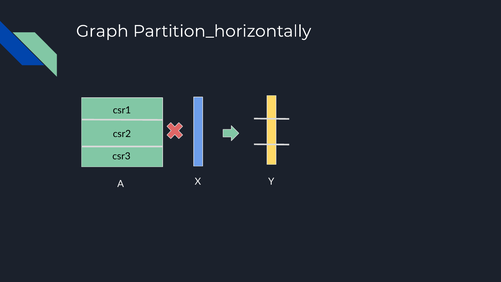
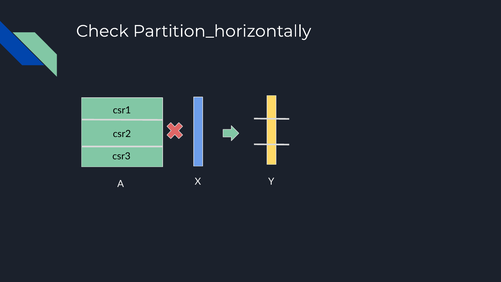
Graph: Graph -> Check
